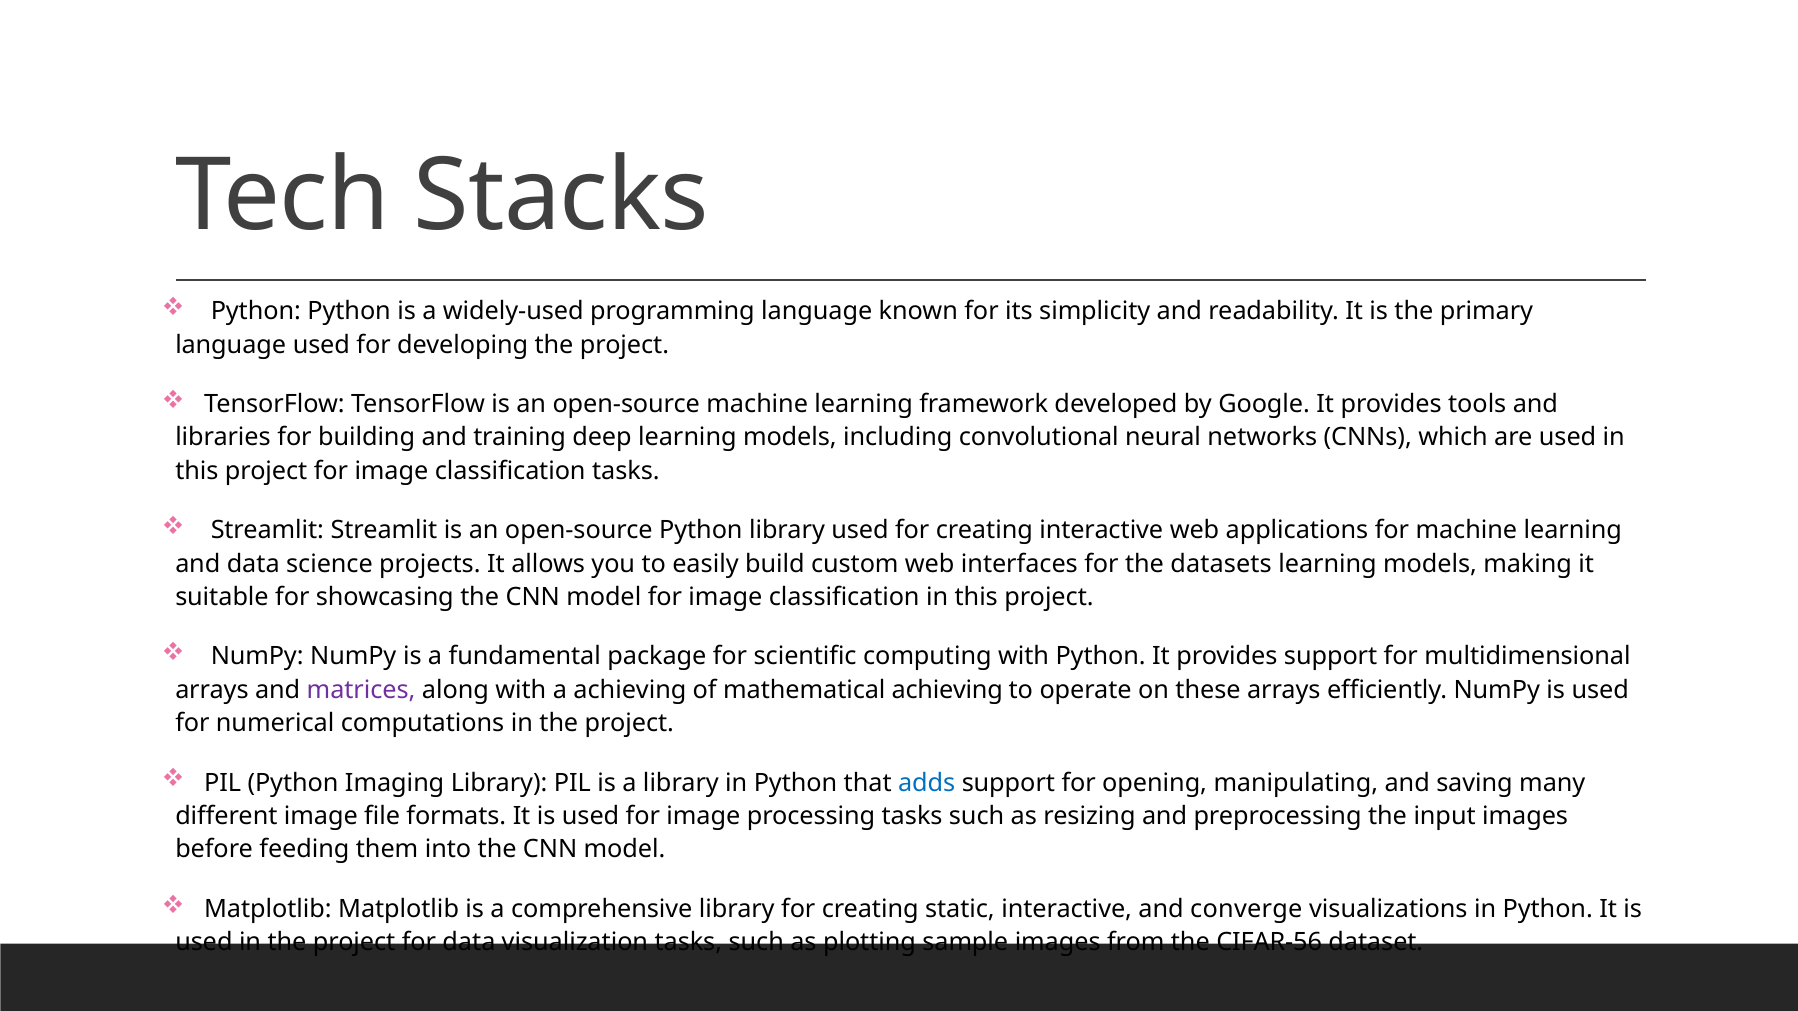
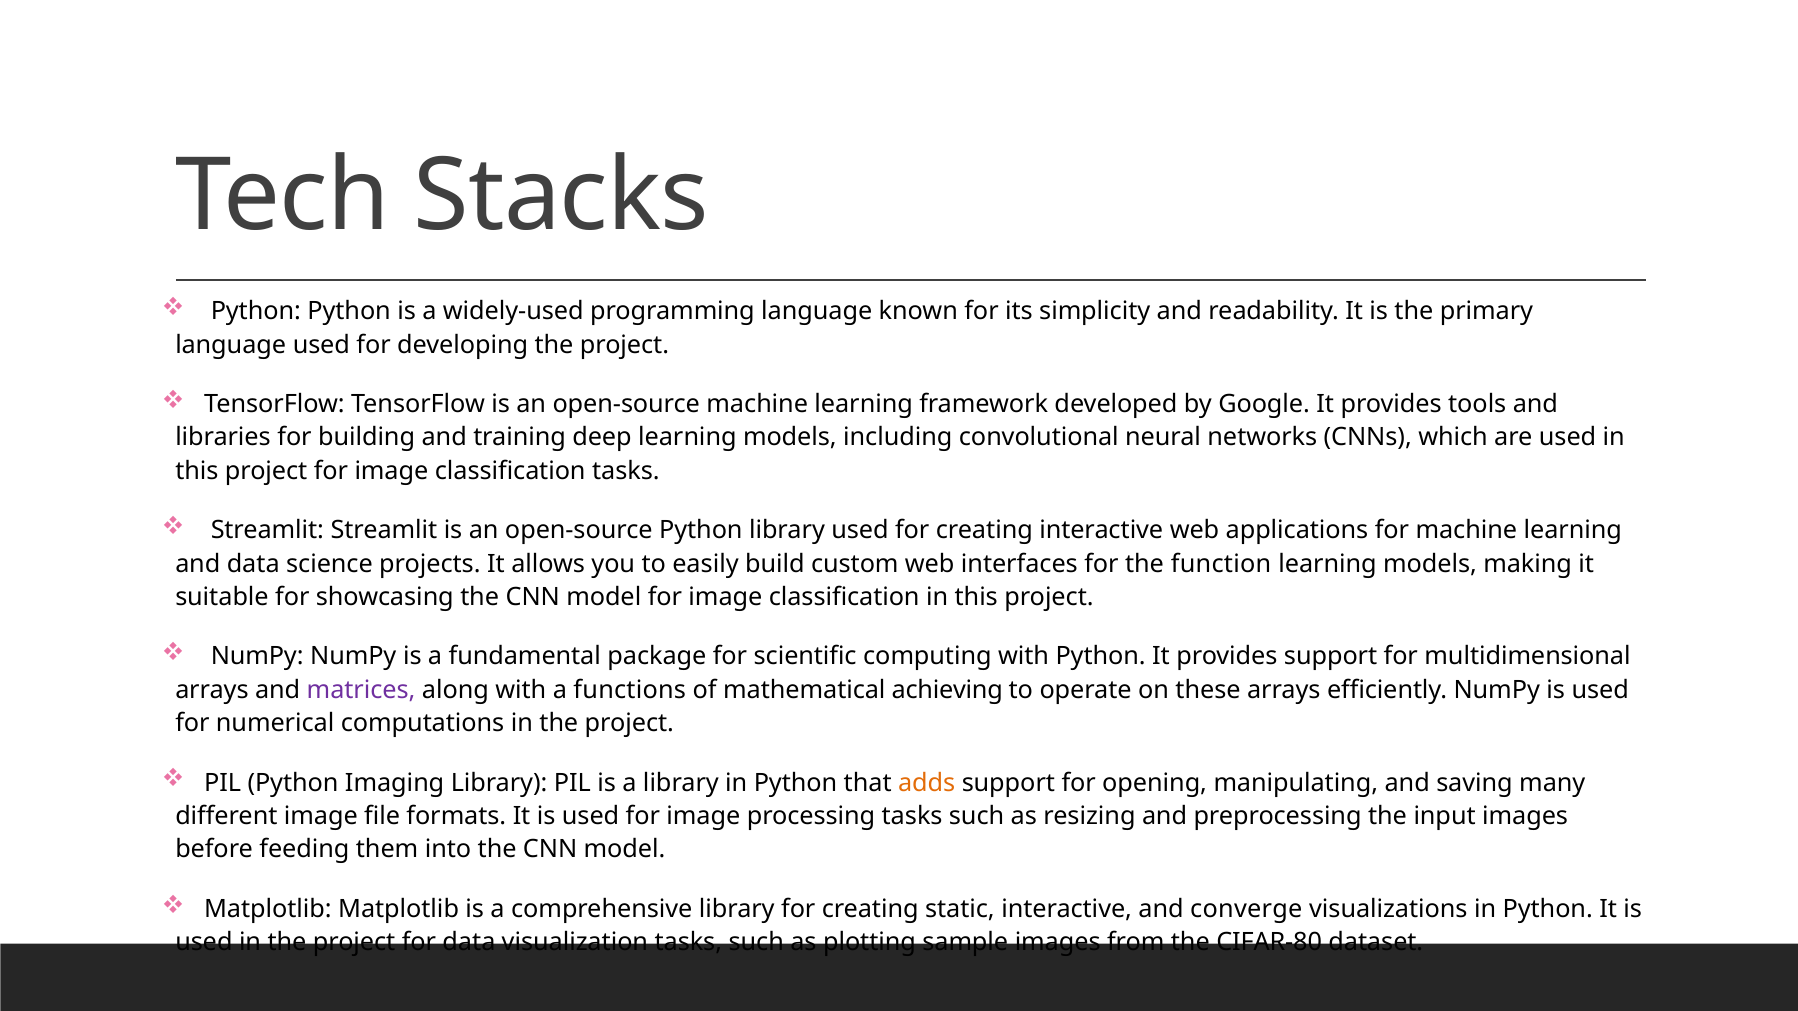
datasets: datasets -> function
a achieving: achieving -> functions
adds colour: blue -> orange
CIFAR-56: CIFAR-56 -> CIFAR-80
